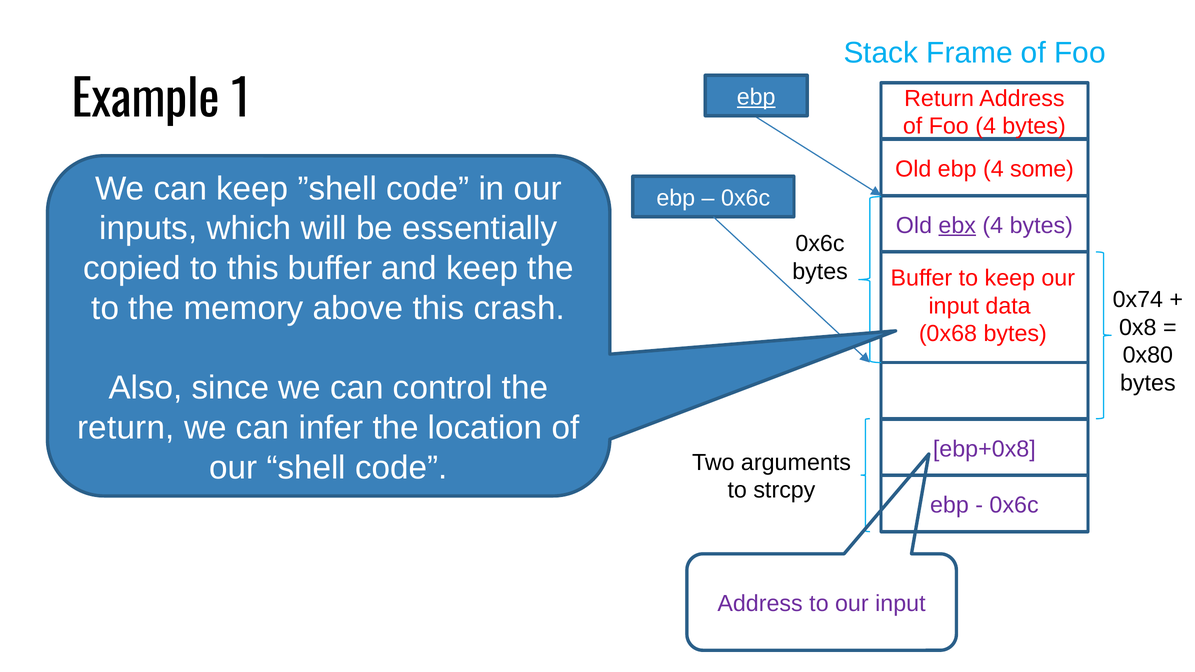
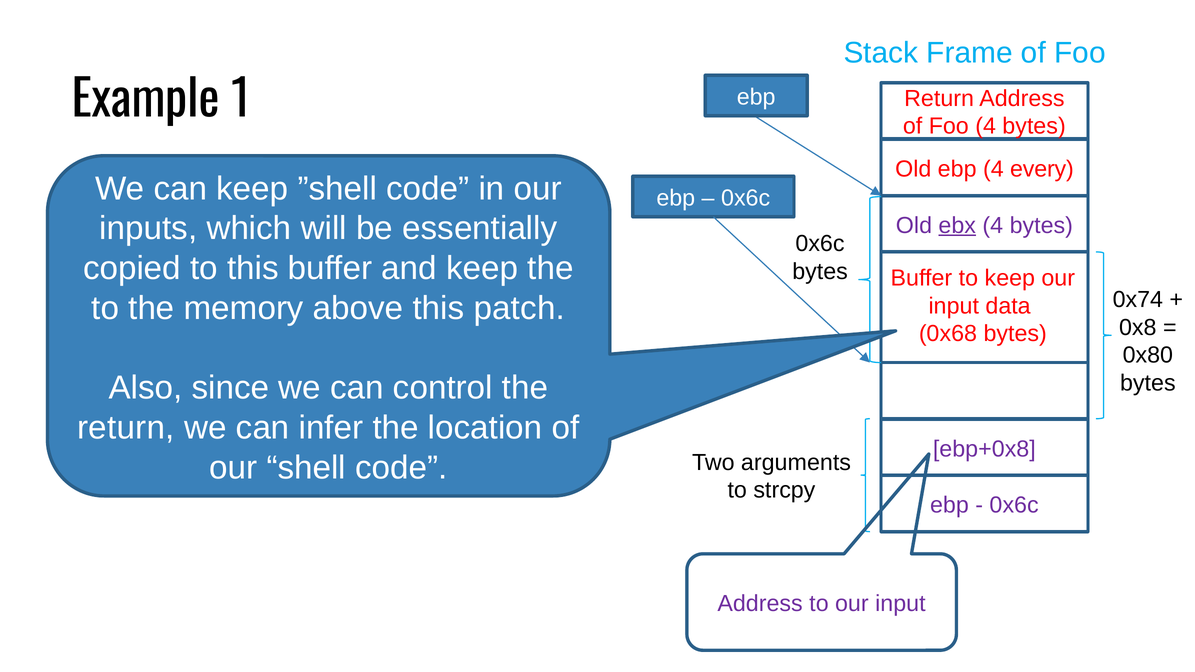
ebp at (756, 97) underline: present -> none
some: some -> every
crash: crash -> patch
